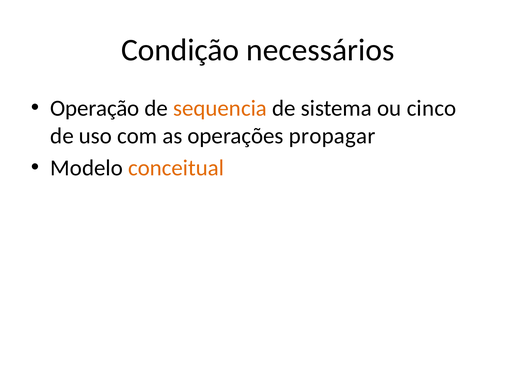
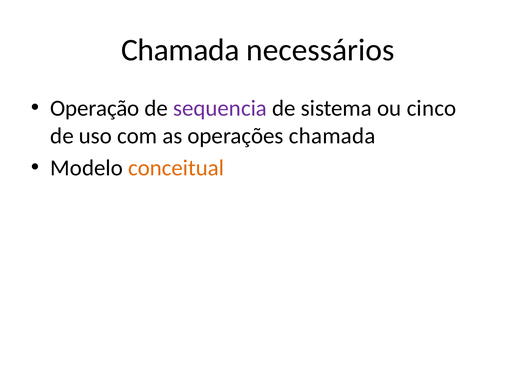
Condição at (180, 50): Condição -> Chamada
sequencia colour: orange -> purple
operações propagar: propagar -> chamada
